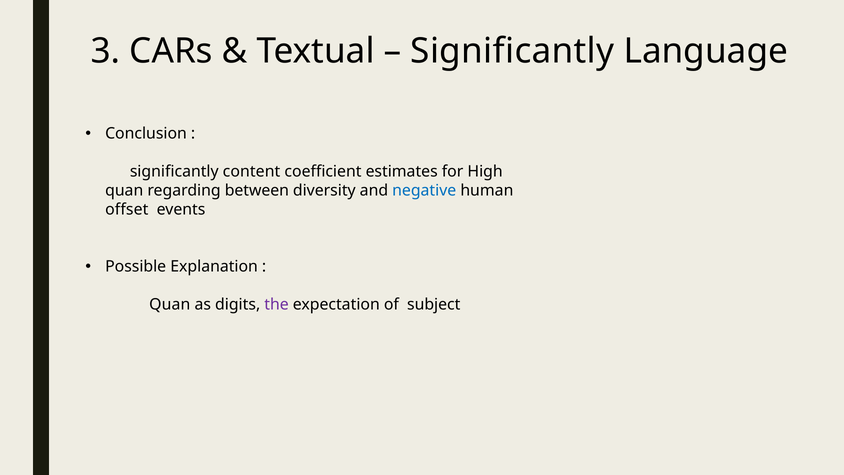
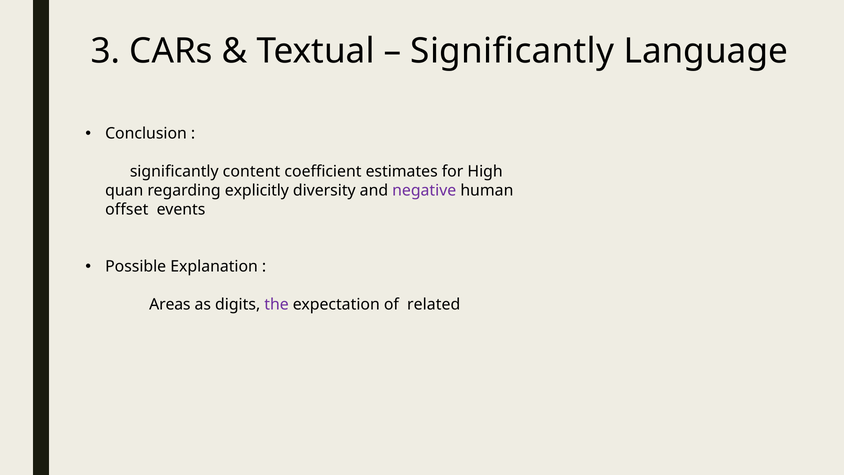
between: between -> explicitly
negative colour: blue -> purple
Quan at (170, 304): Quan -> Areas
subject: subject -> related
